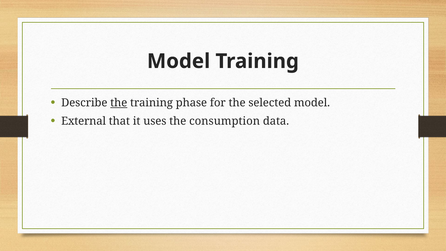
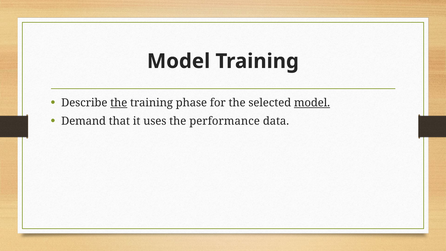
model at (312, 103) underline: none -> present
External: External -> Demand
consumption: consumption -> performance
